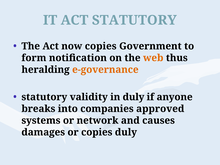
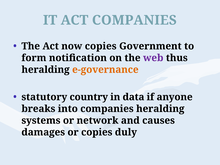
ACT STATUTORY: STATUTORY -> COMPANIES
web colour: orange -> purple
validity: validity -> country
in duly: duly -> data
companies approved: approved -> heralding
